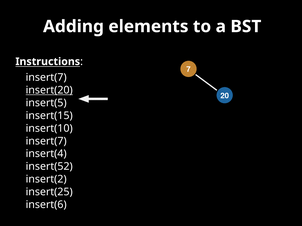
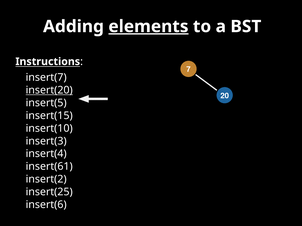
elements underline: none -> present
insert(7 at (46, 141): insert(7 -> insert(3
insert(52: insert(52 -> insert(61
